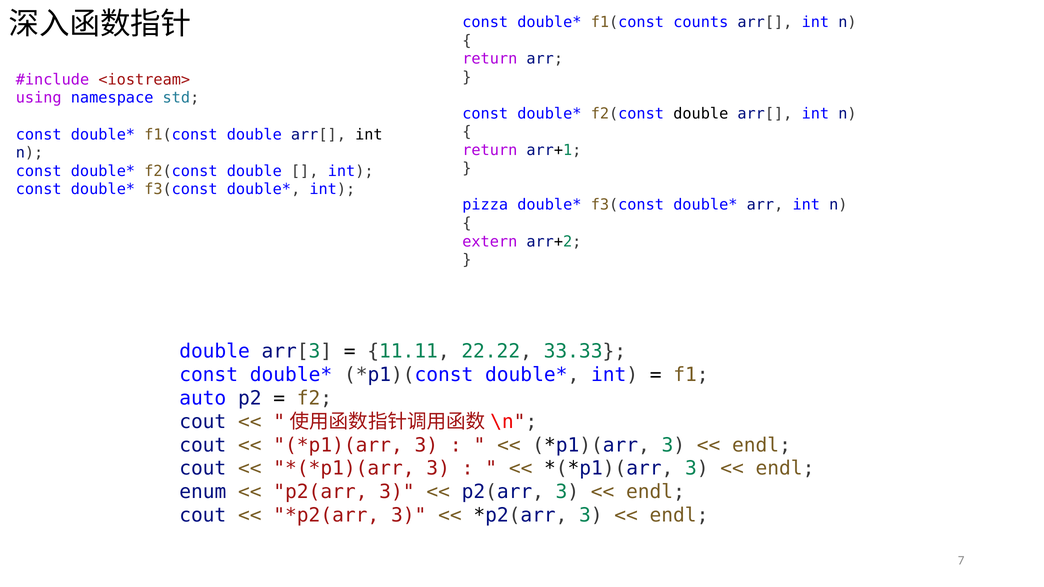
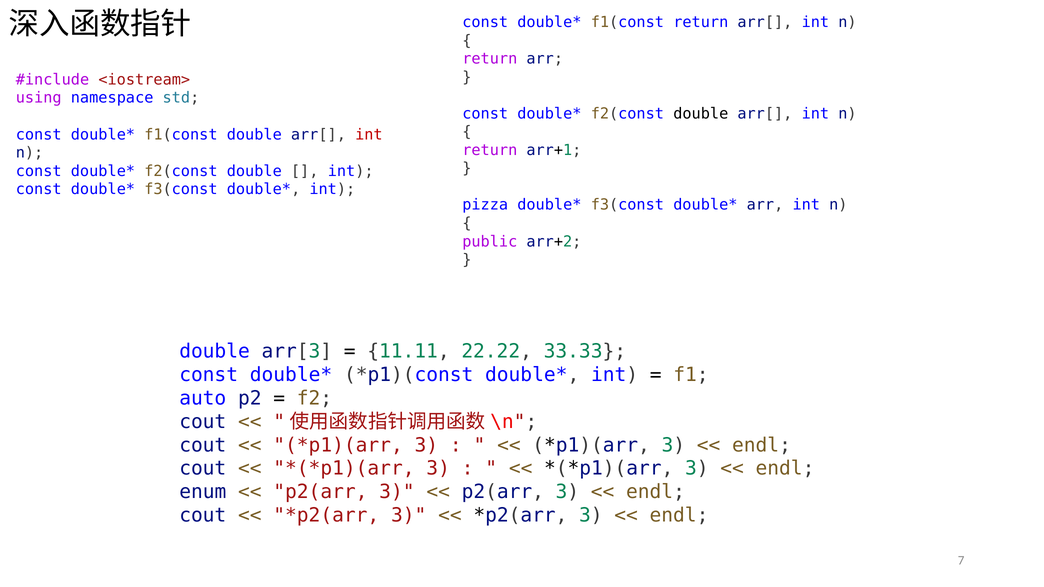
f1(const counts: counts -> return
int at (369, 135) colour: black -> red
extern: extern -> public
